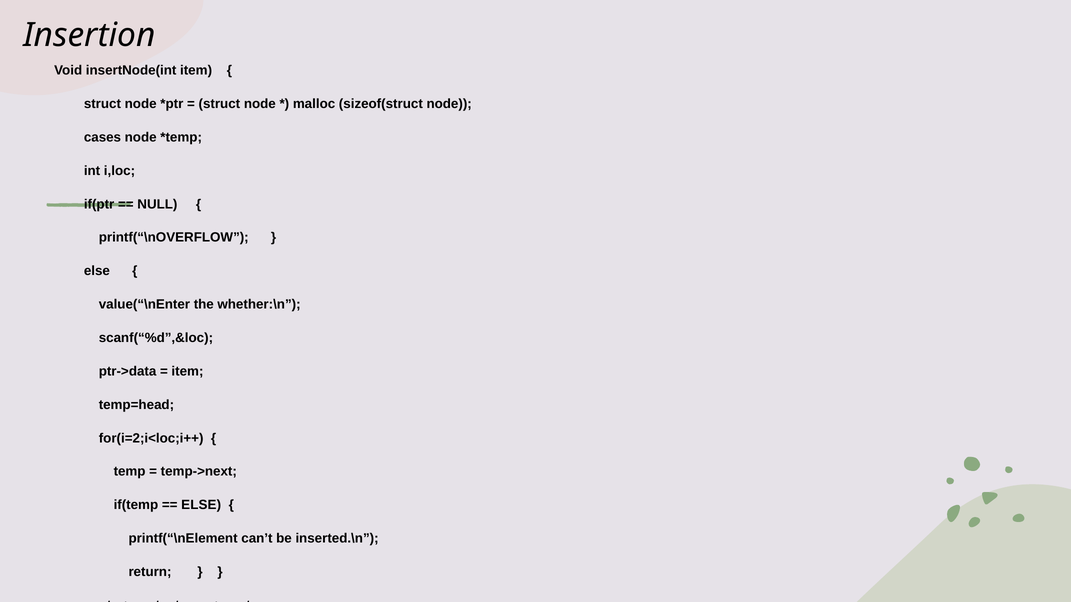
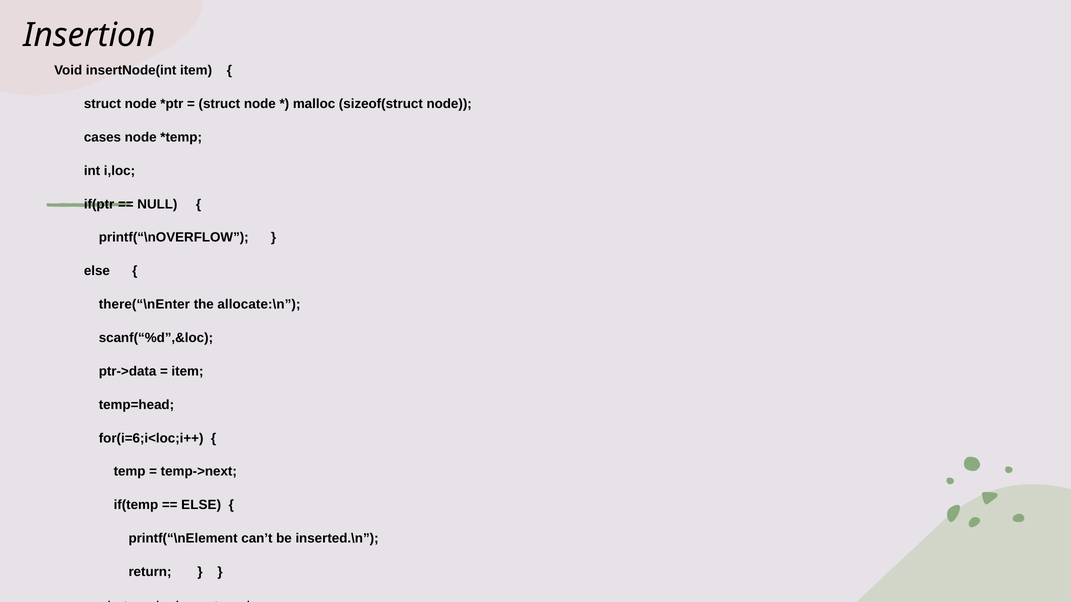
value(“\nEnter: value(“\nEnter -> there(“\nEnter
whether:\n: whether:\n -> allocate:\n
for(i=2;i<loc;i++: for(i=2;i<loc;i++ -> for(i=6;i<loc;i++
